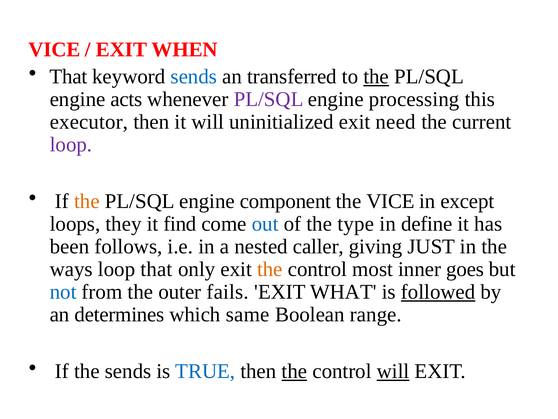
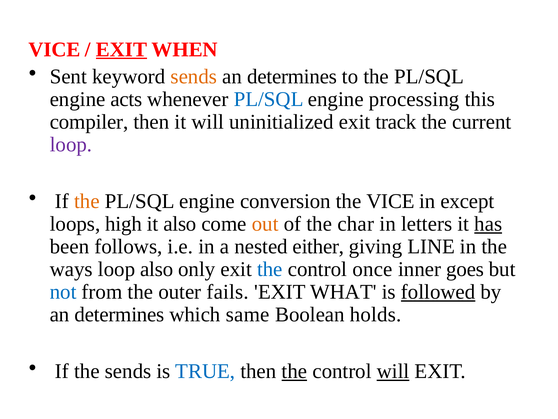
EXIT at (121, 49) underline: none -> present
That at (68, 76): That -> Sent
sends at (194, 76) colour: blue -> orange
transferred at (292, 76): transferred -> determines
the at (376, 76) underline: present -> none
PL/SQL at (269, 99) colour: purple -> blue
executor: executor -> compiler
need: need -> track
component: component -> conversion
they: they -> high
it find: find -> also
out colour: blue -> orange
type: type -> char
define: define -> letters
has underline: none -> present
caller: caller -> either
JUST: JUST -> LINE
loop that: that -> also
the at (270, 269) colour: orange -> blue
most: most -> once
range: range -> holds
